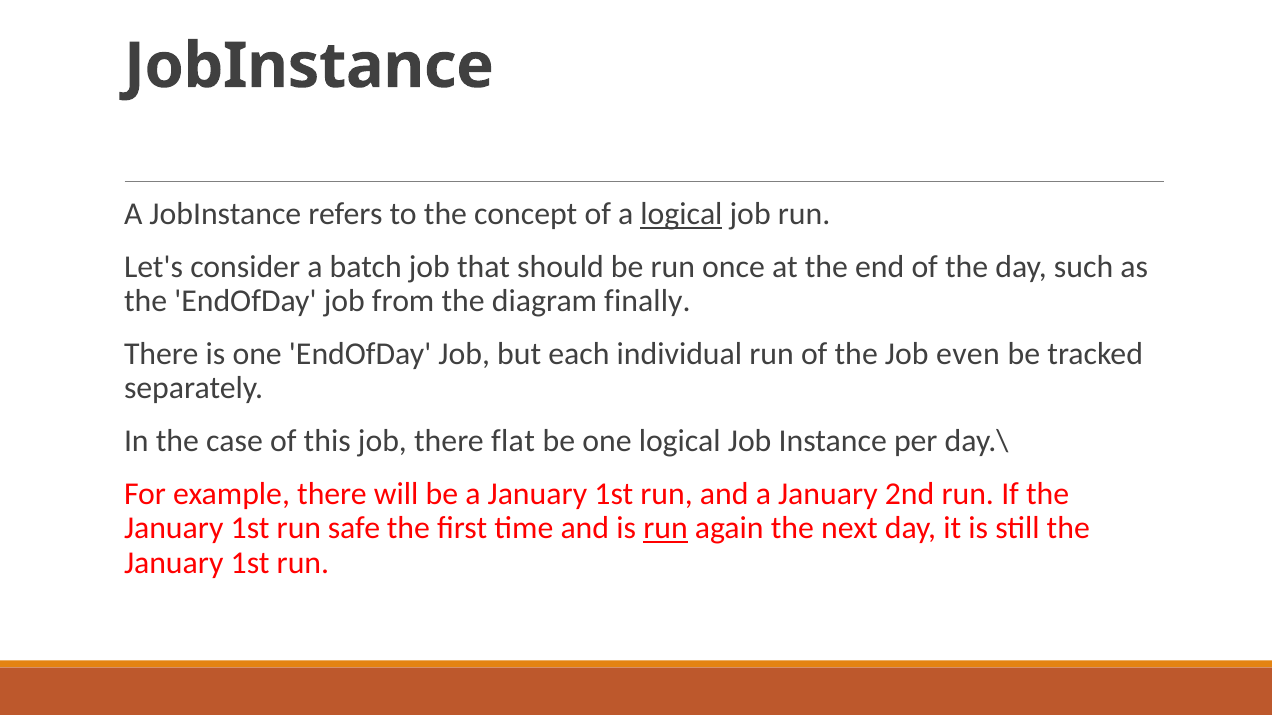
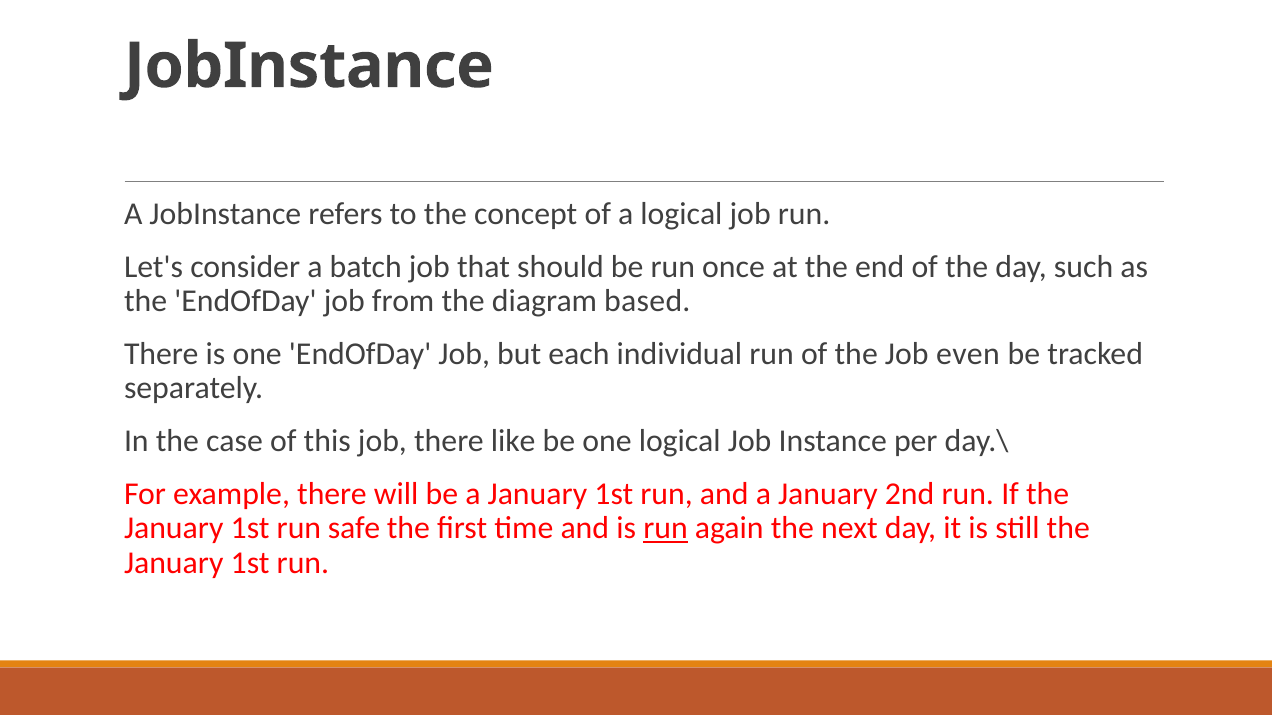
logical at (681, 214) underline: present -> none
finally: finally -> based
flat: flat -> like
